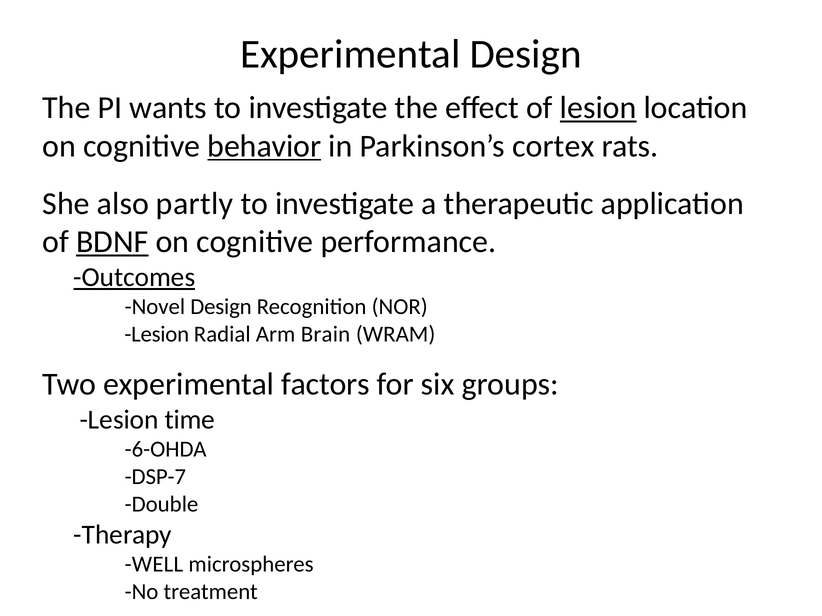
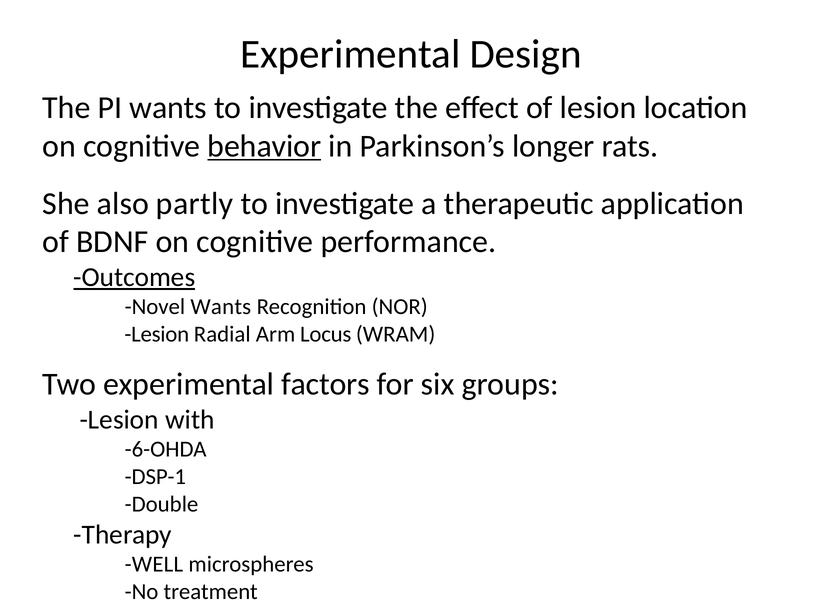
lesion at (598, 108) underline: present -> none
cortex: cortex -> longer
BDNF underline: present -> none
Novel Design: Design -> Wants
Brain: Brain -> Locus
time: time -> with
DSP-7: DSP-7 -> DSP-1
